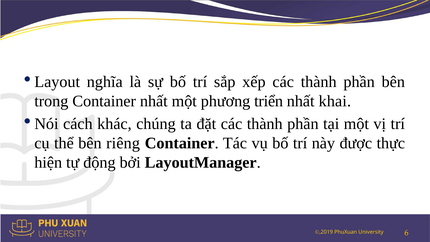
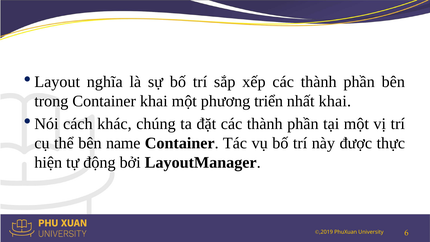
Container nhất: nhất -> khai
riêng: riêng -> name
